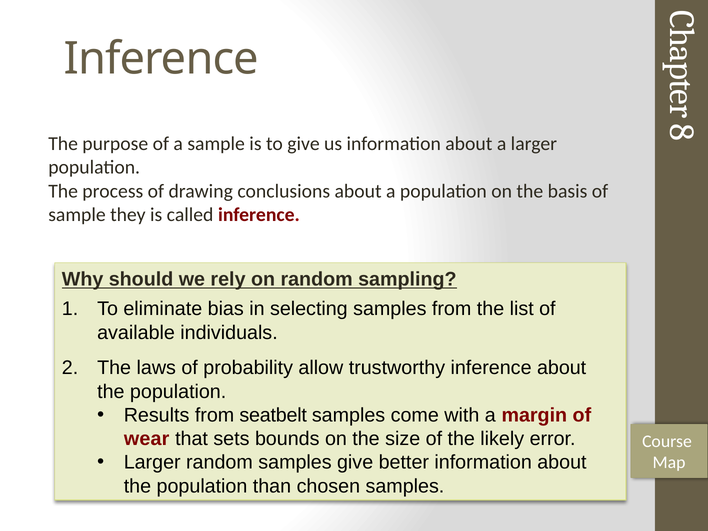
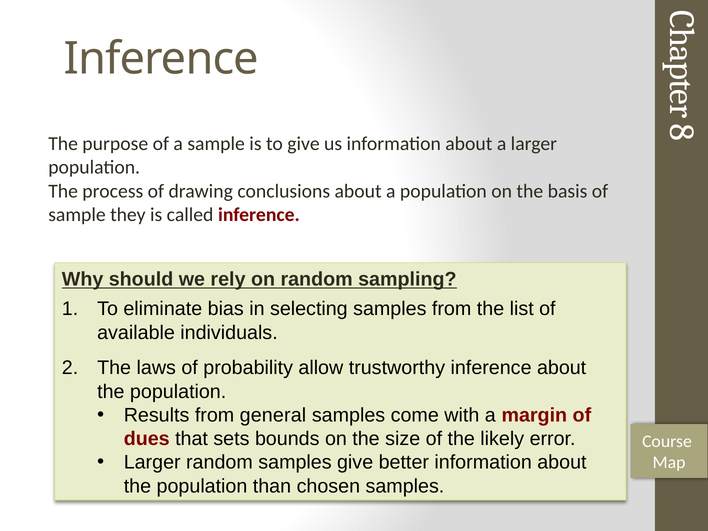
seatbelt: seatbelt -> general
wear: wear -> dues
